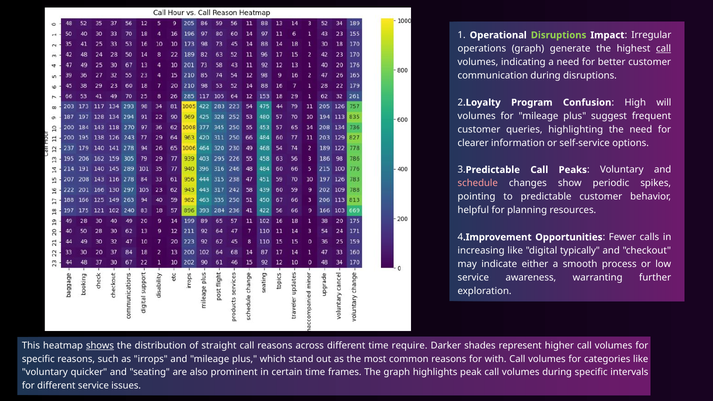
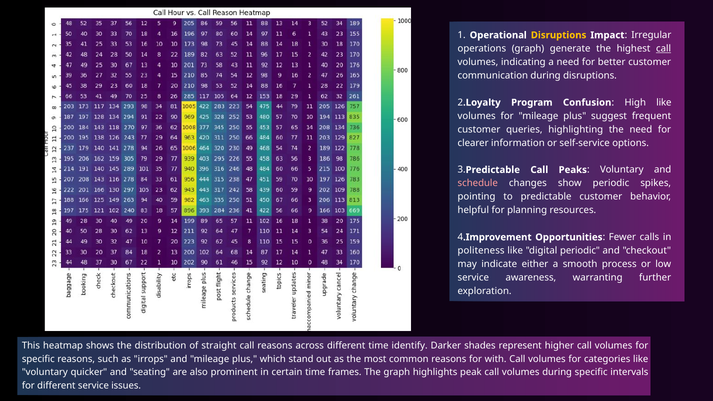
Disruptions at (559, 35) colour: light green -> yellow
High will: will -> like
increasing: increasing -> politeness
digital typically: typically -> periodic
shows underline: present -> none
require: require -> identify
